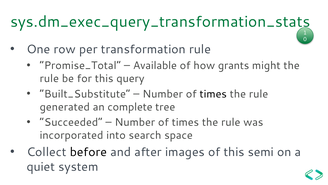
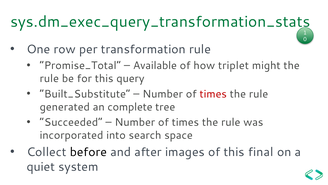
grants: grants -> triplet
times at (213, 94) colour: black -> red
semi: semi -> final
